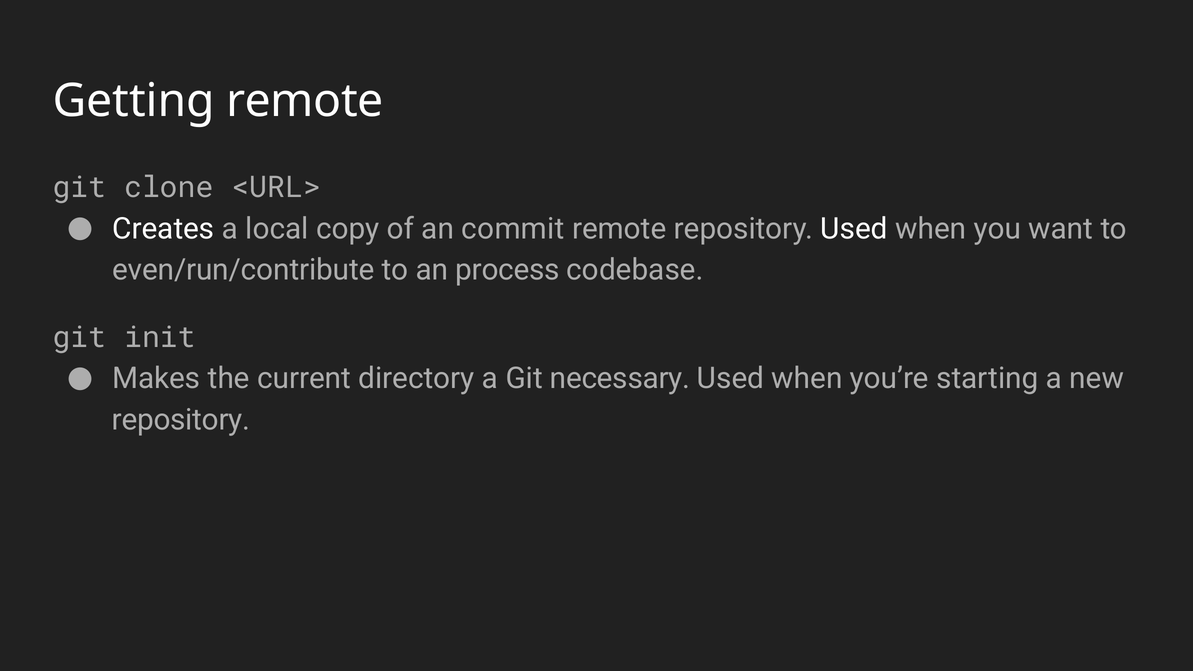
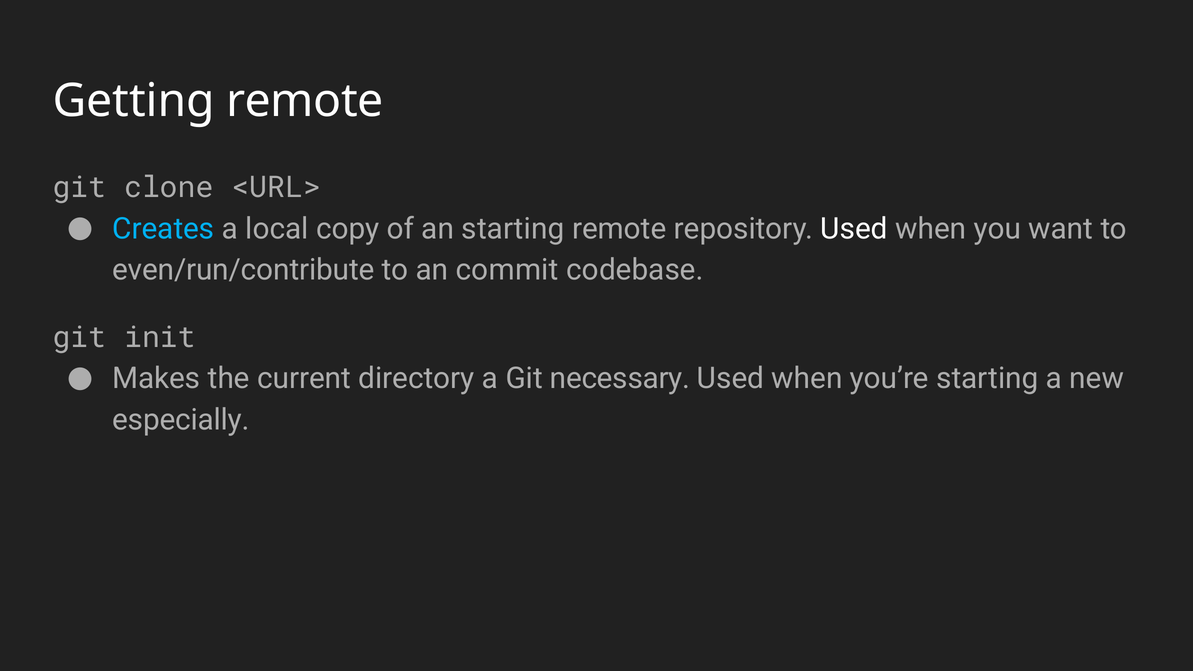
Creates colour: white -> light blue
an commit: commit -> starting
process: process -> commit
repository at (181, 420): repository -> especially
